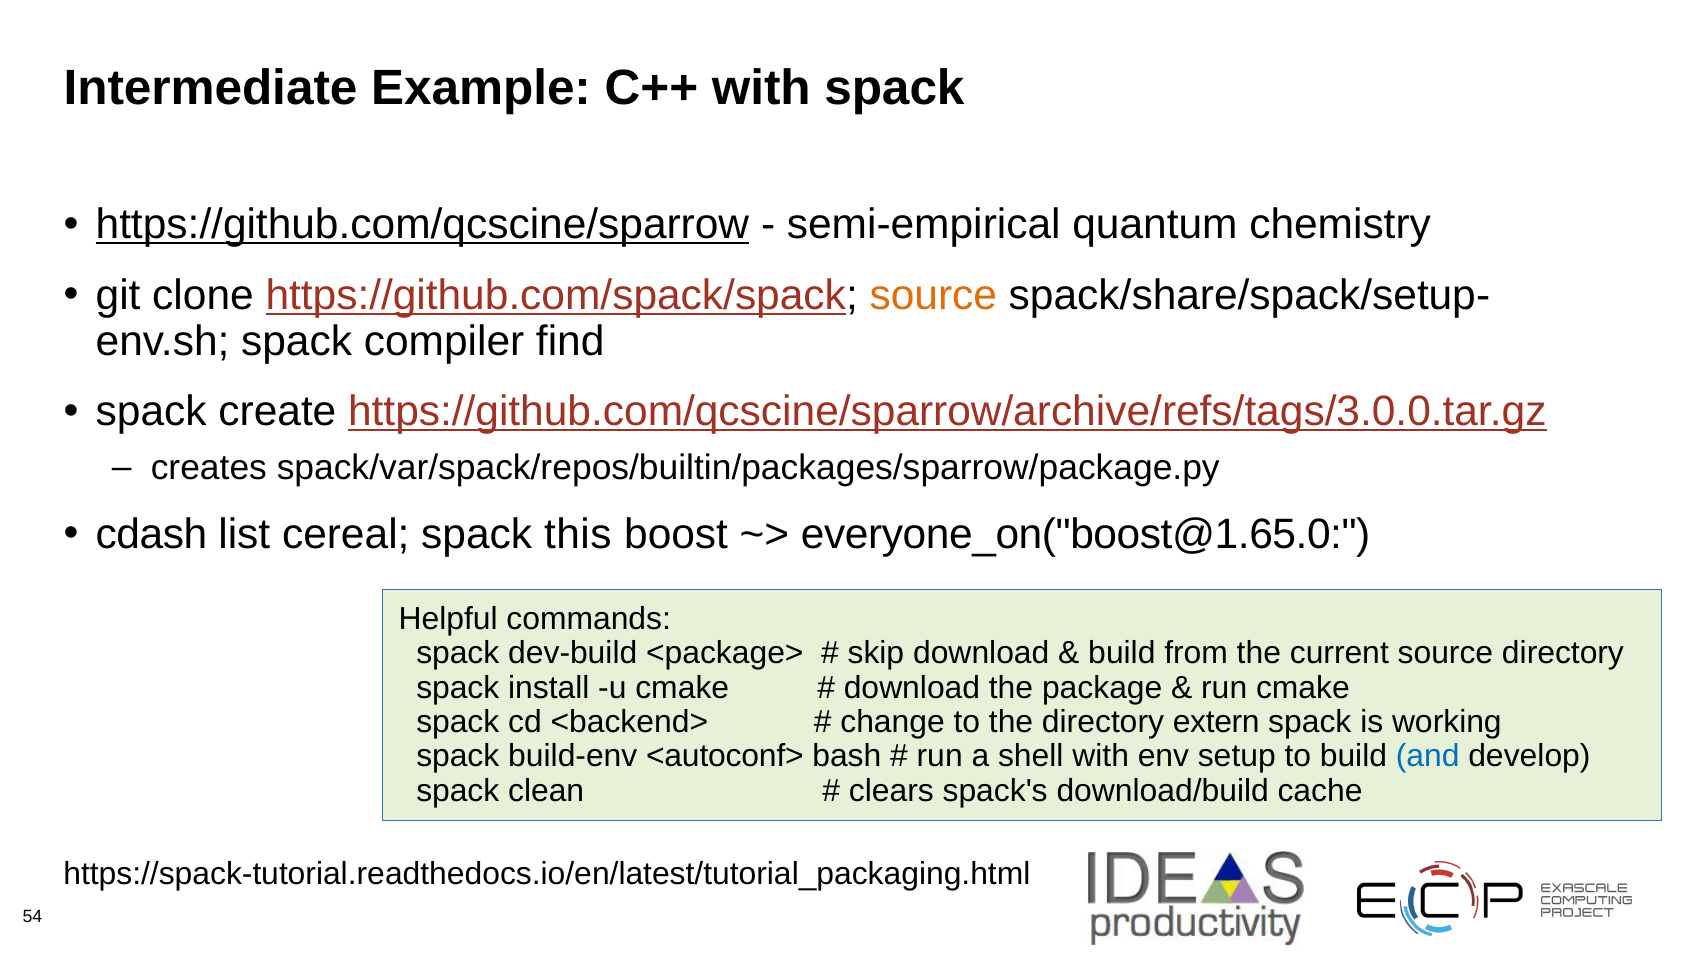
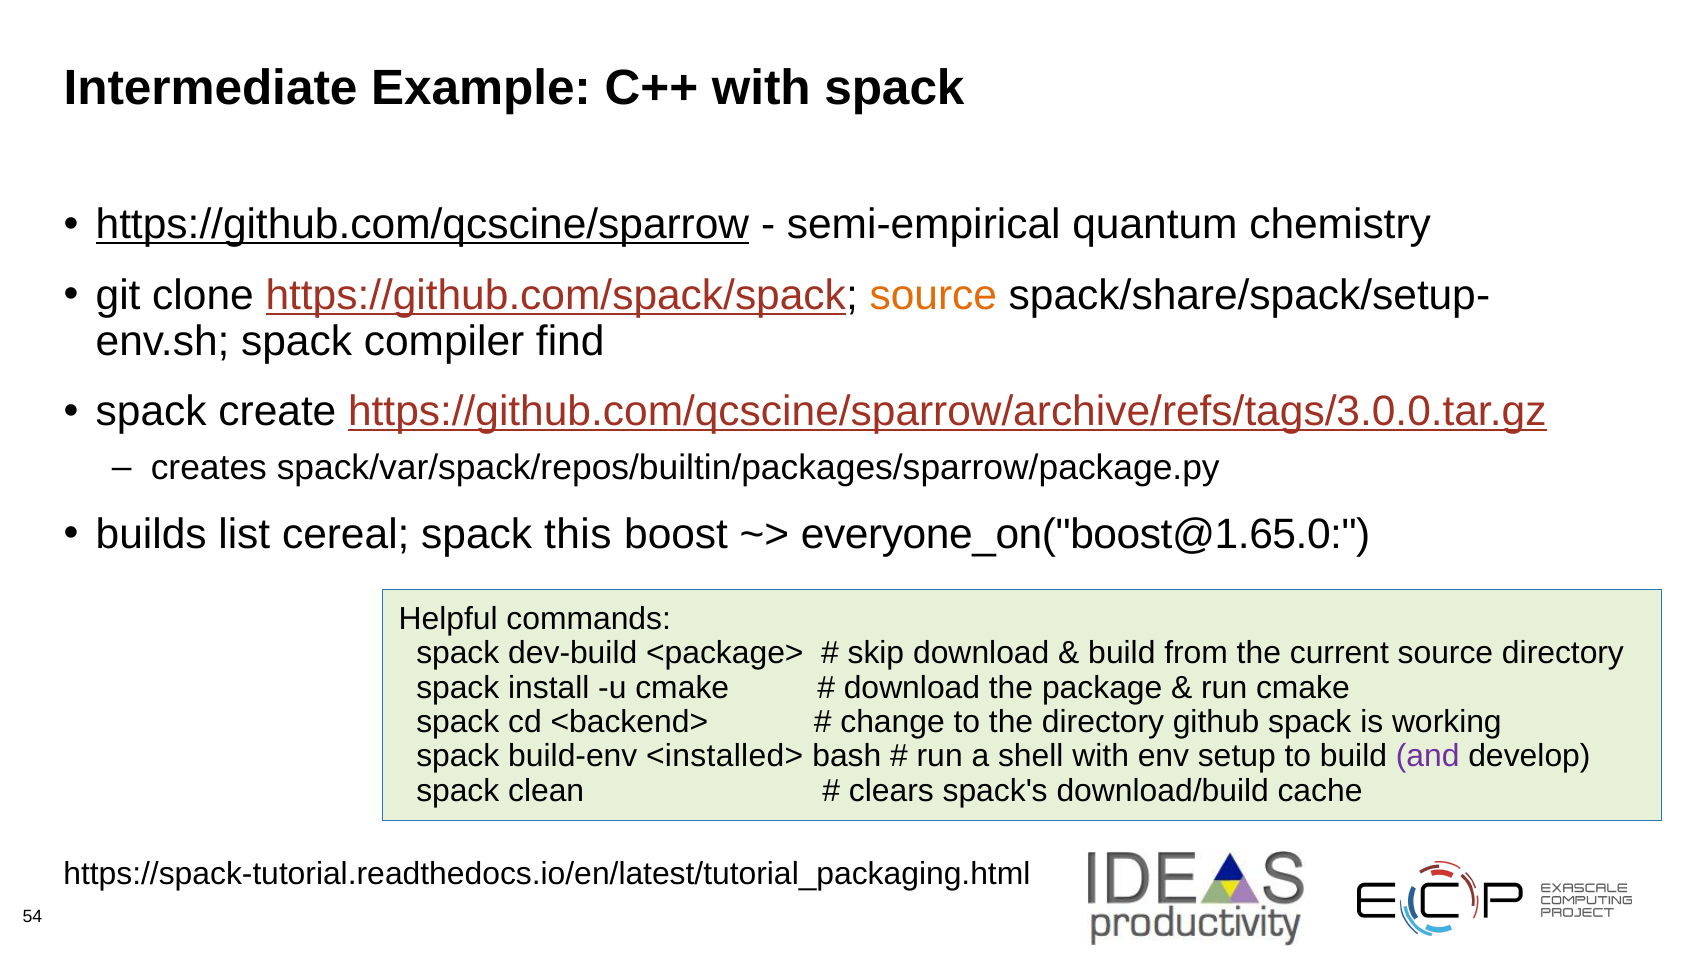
cdash: cdash -> builds
extern: extern -> github
<autoconf>: <autoconf> -> <installed>
and colour: blue -> purple
